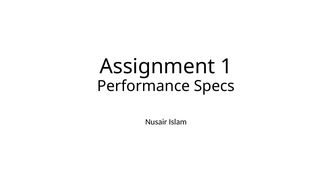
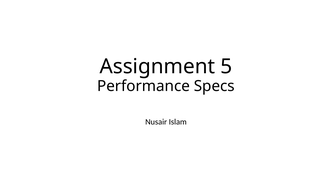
1: 1 -> 5
